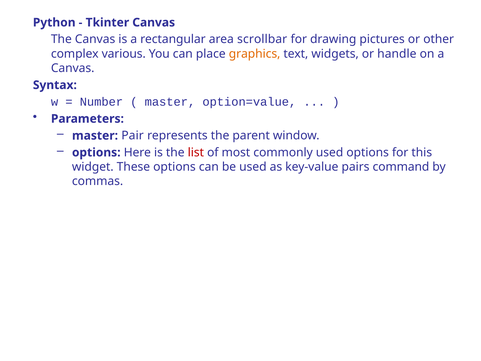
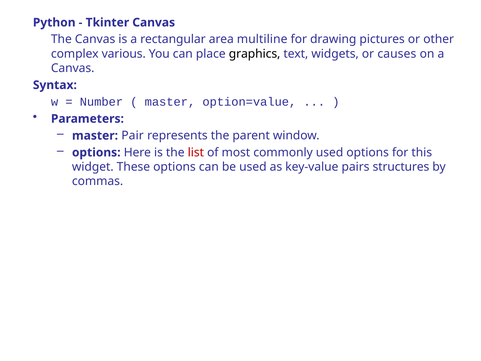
scrollbar: scrollbar -> multiline
graphics colour: orange -> black
handle: handle -> causes
command: command -> structures
